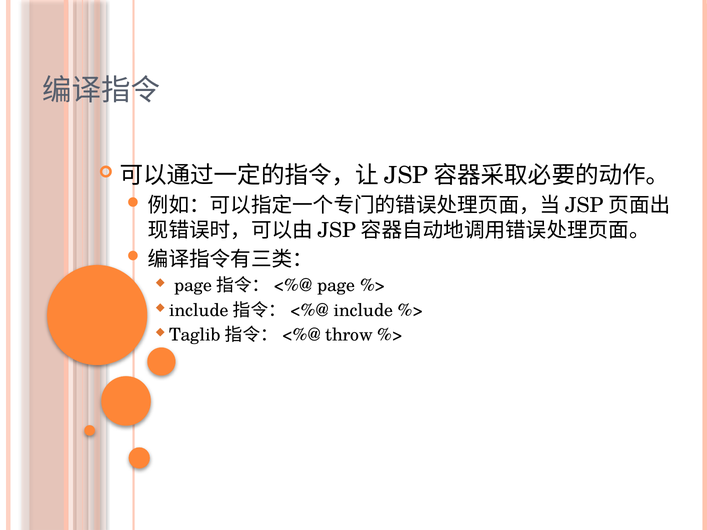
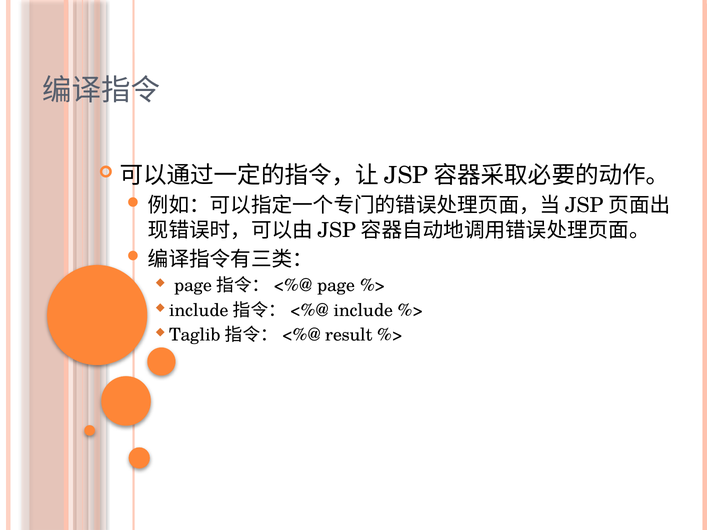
throw: throw -> result
